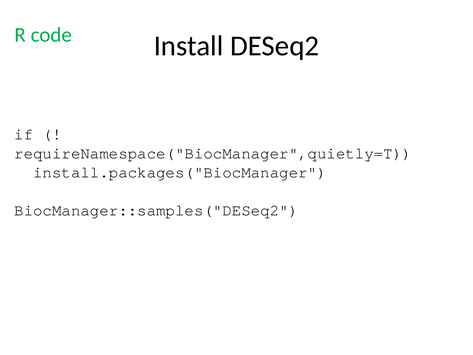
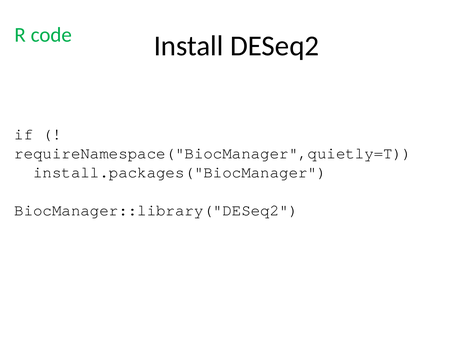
BiocManager::samples("DESeq2: BiocManager::samples("DESeq2 -> BiocManager::library("DESeq2
